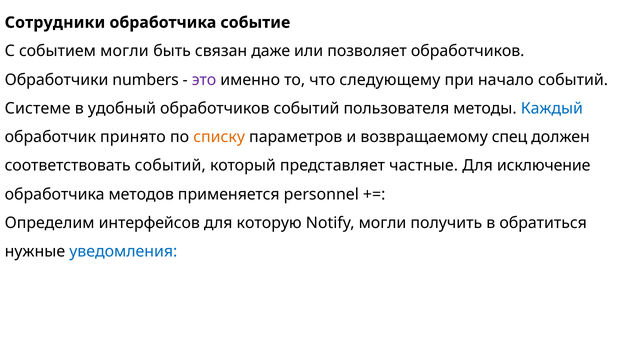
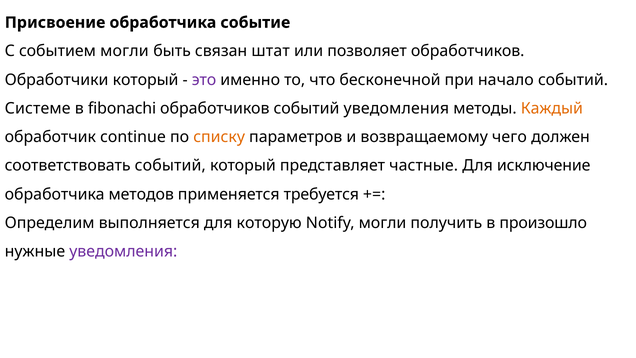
Сотрудники: Сотрудники -> Присвоение
даже: даже -> штат
Обработчики numbers: numbers -> который
следующему: следующему -> бесконечной
удобный: удобный -> fibonachi
событий пользователя: пользователя -> уведомления
Каждый colour: blue -> orange
принято: принято -> continue
спец: спец -> чего
personnel: personnel -> требуется
интерфейсов: интерфейсов -> выполняется
обратиться: обратиться -> произошло
уведомления at (123, 251) colour: blue -> purple
